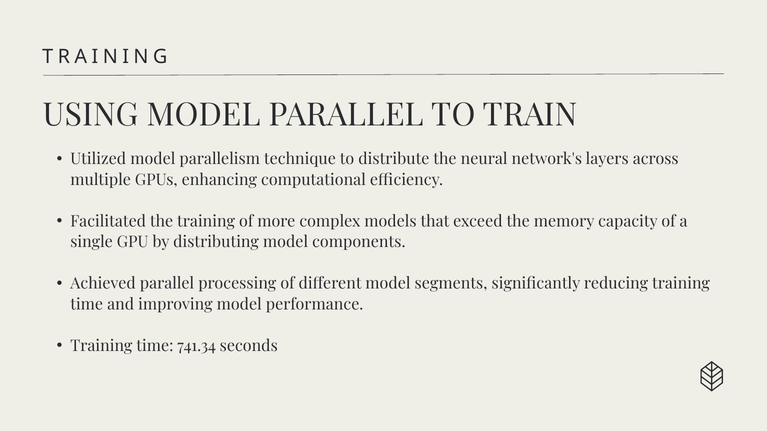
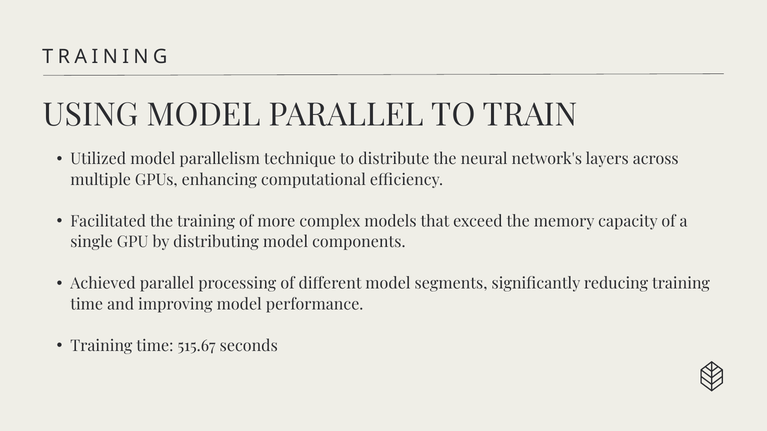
741.34: 741.34 -> 515.67
